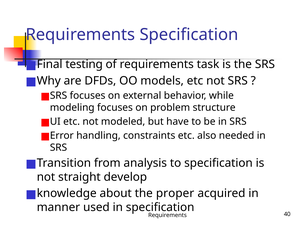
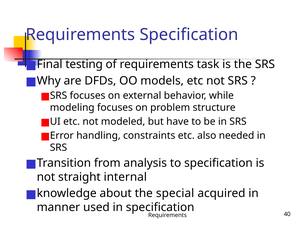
develop: develop -> internal
proper: proper -> special
